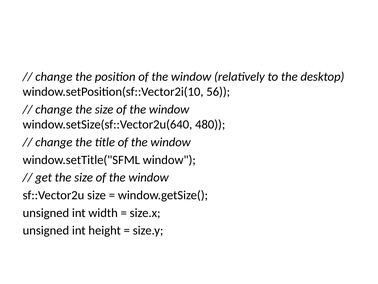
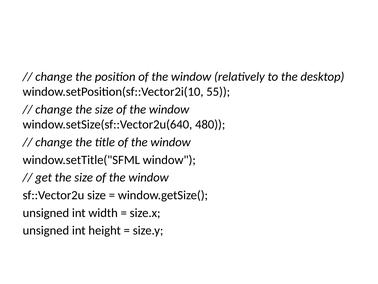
56: 56 -> 55
